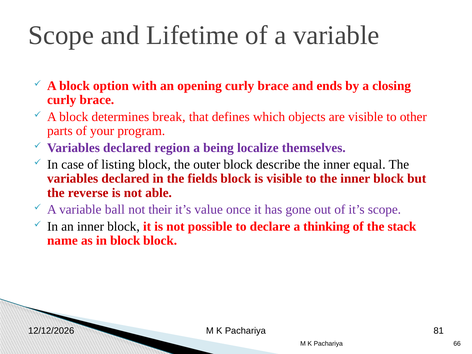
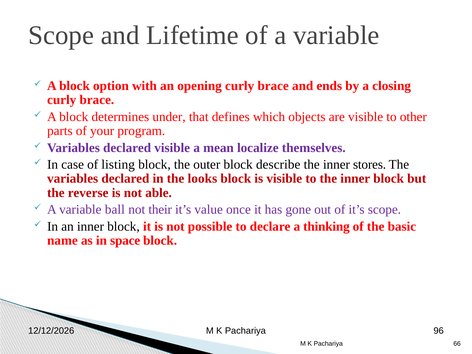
break: break -> under
declared region: region -> visible
being: being -> mean
equal: equal -> stores
fields: fields -> looks
stack: stack -> basic
in block: block -> space
81: 81 -> 96
